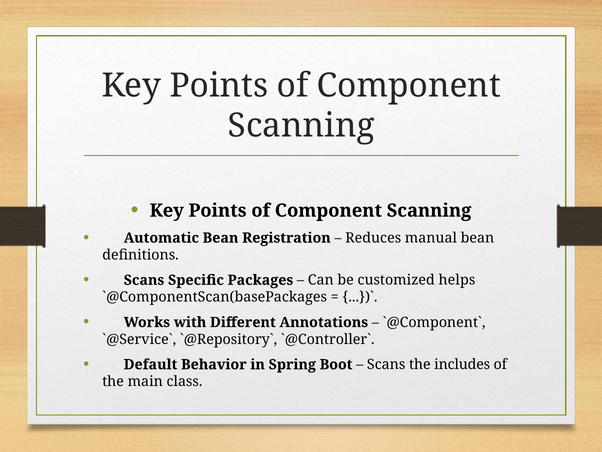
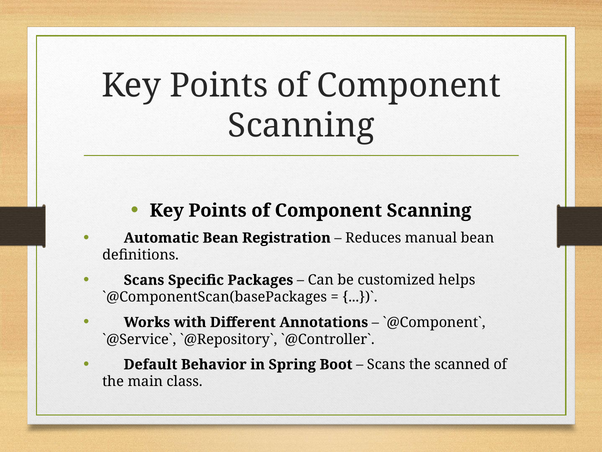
includes: includes -> scanned
